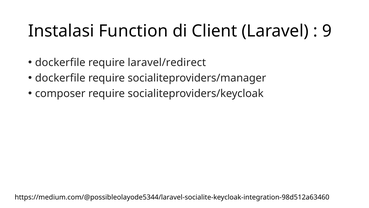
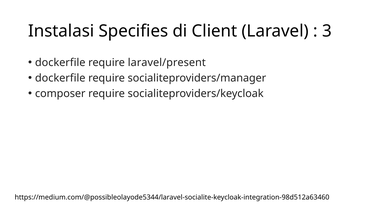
Function: Function -> Specifies
9: 9 -> 3
laravel/redirect: laravel/redirect -> laravel/present
